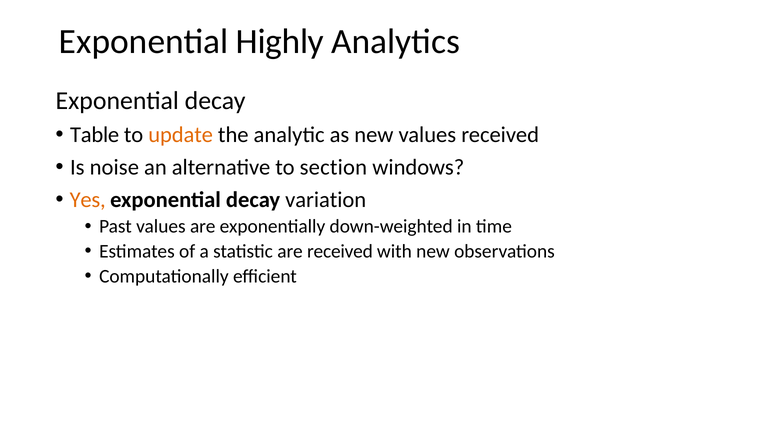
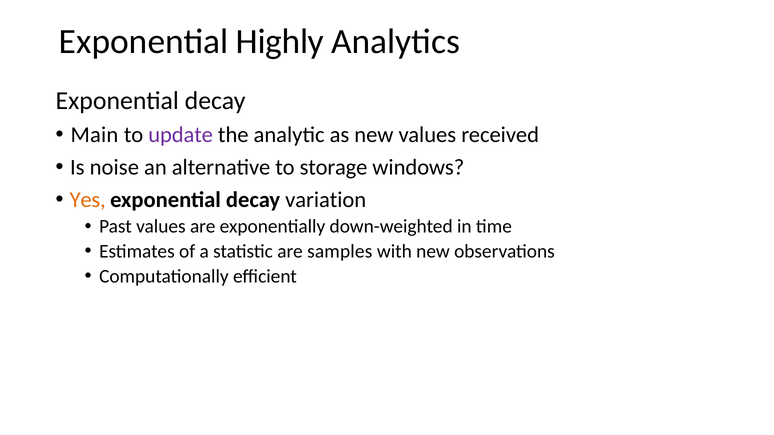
Table: Table -> Main
update colour: orange -> purple
section: section -> storage
are received: received -> samples
